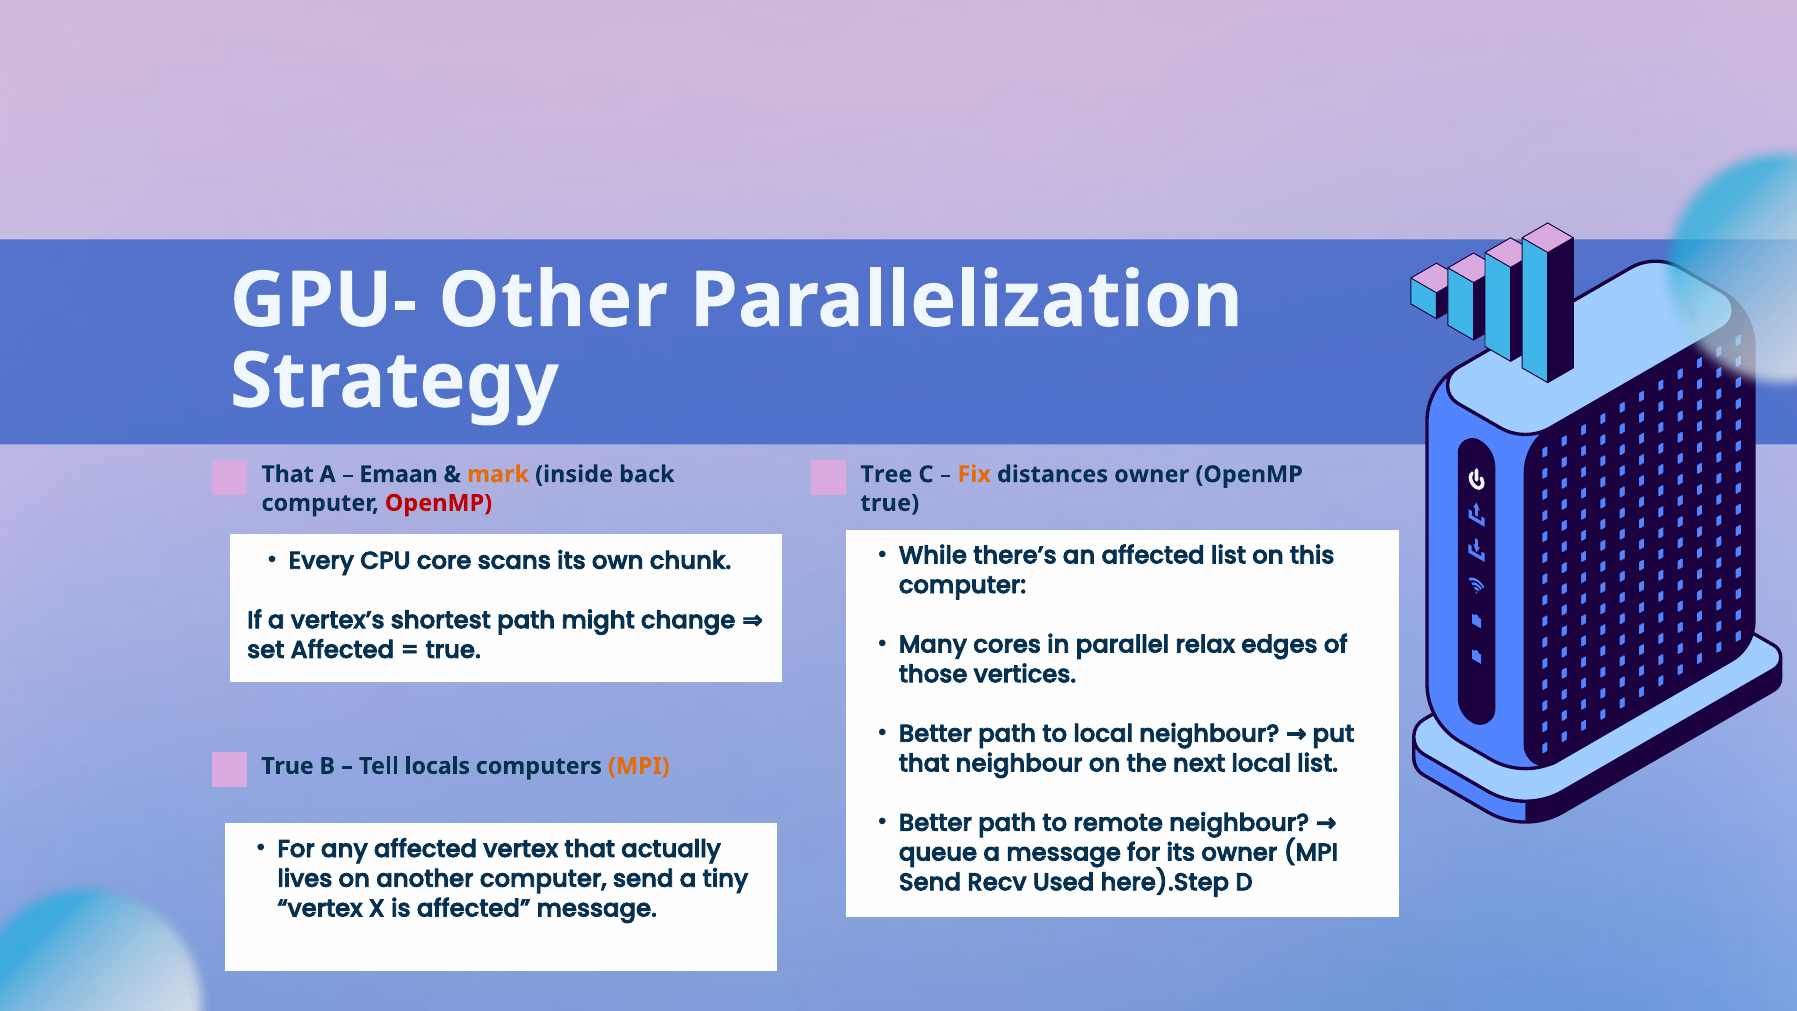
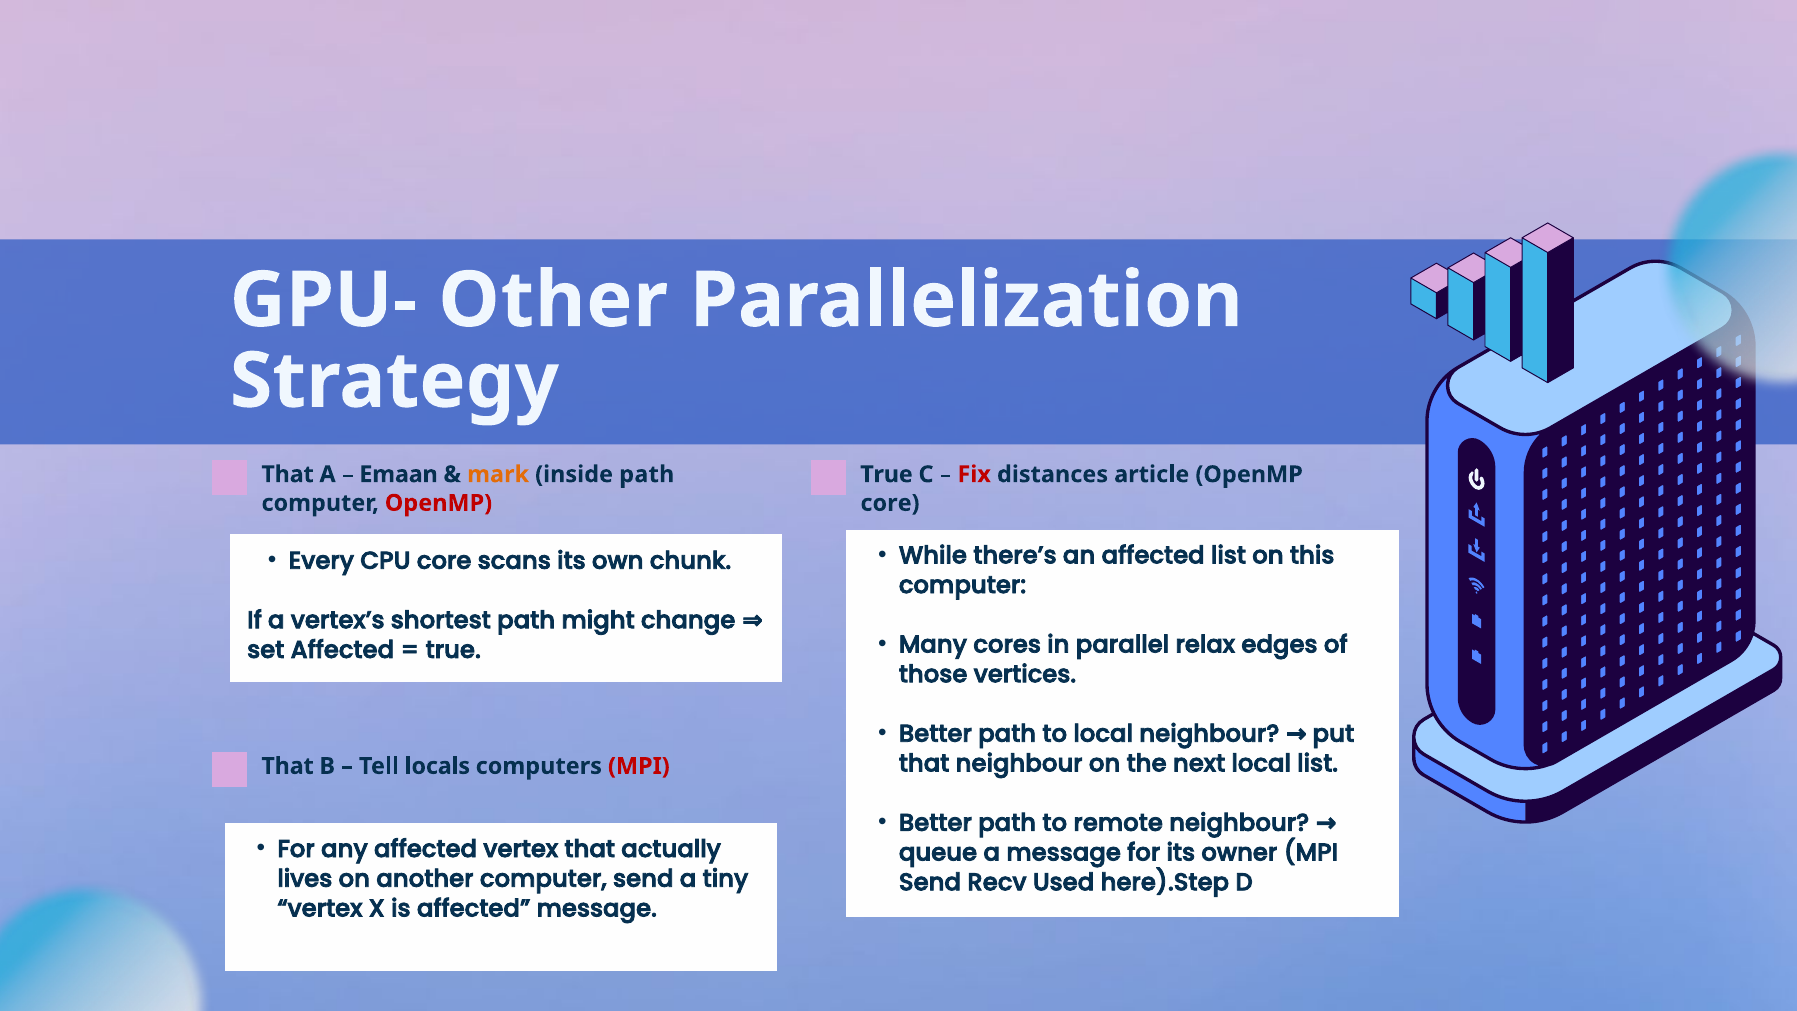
inside back: back -> path
Tree at (886, 474): Tree -> True
Fix colour: orange -> red
distances owner: owner -> article
true at (890, 503): true -> core
True at (287, 766): True -> That
MPI at (639, 766) colour: orange -> red
